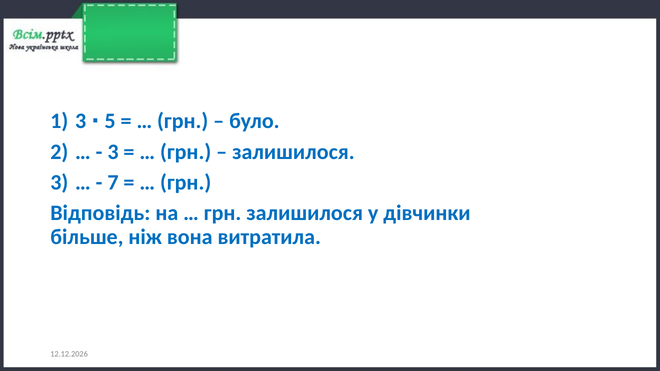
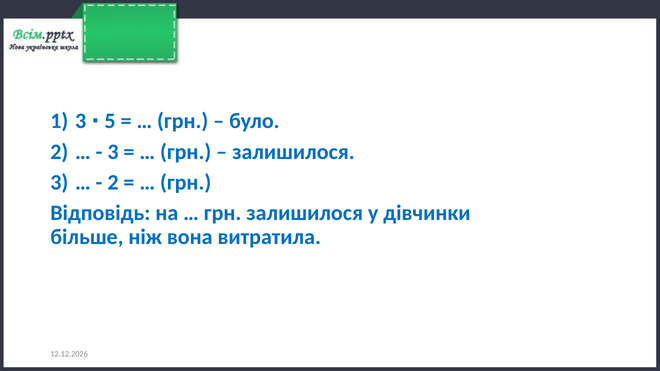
7 at (113, 183): 7 -> 2
